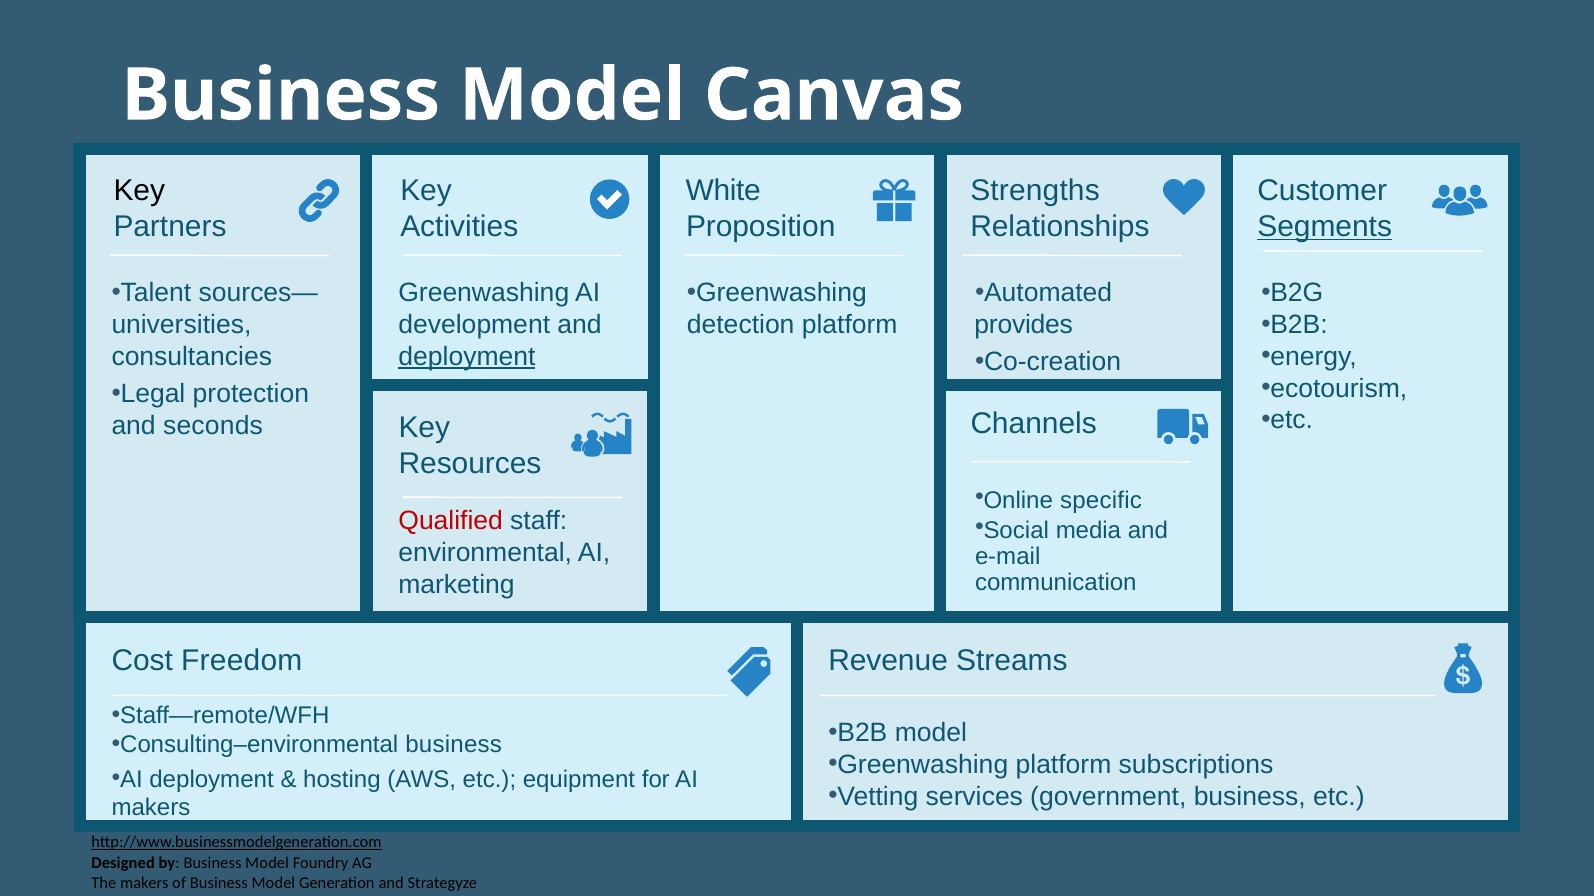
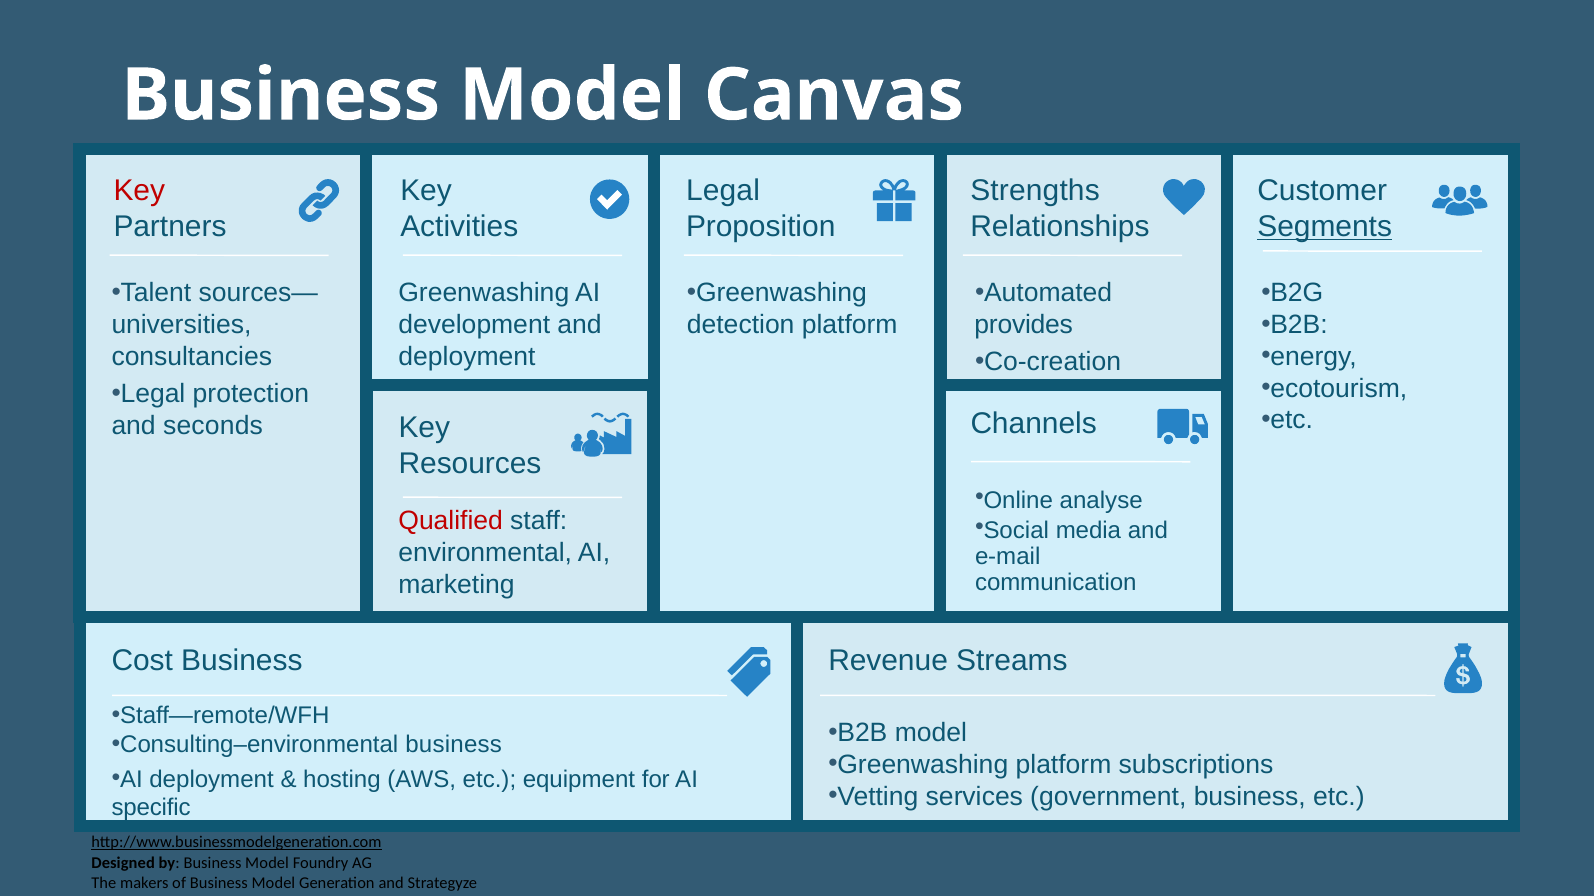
Key at (139, 191) colour: black -> red
White at (723, 191): White -> Legal
deployment at (467, 357) underline: present -> none
specific: specific -> analyse
Cost Freedom: Freedom -> Business
makers at (151, 809): makers -> specific
